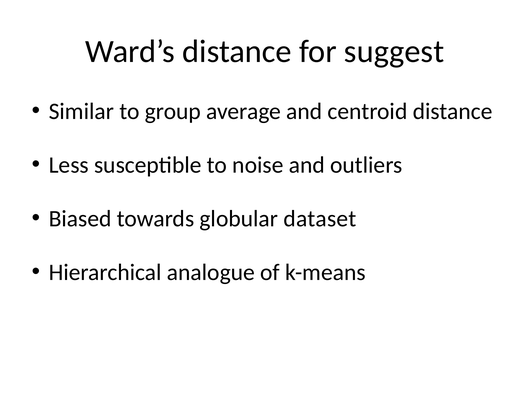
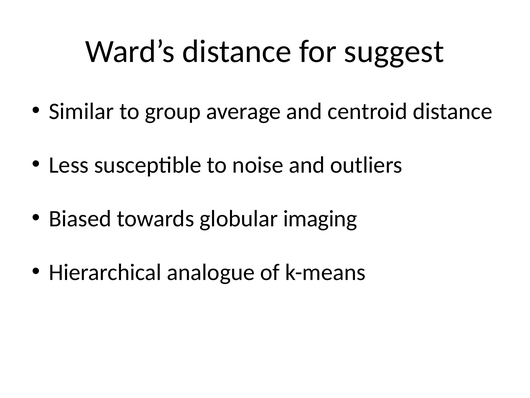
dataset: dataset -> imaging
